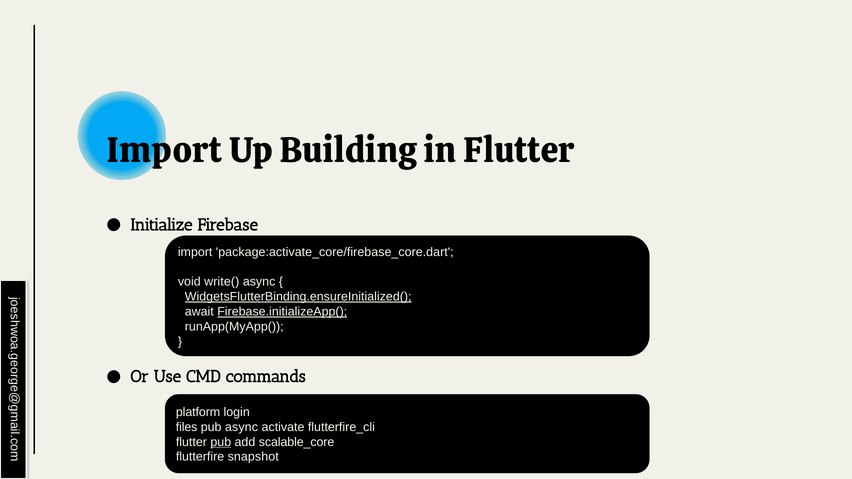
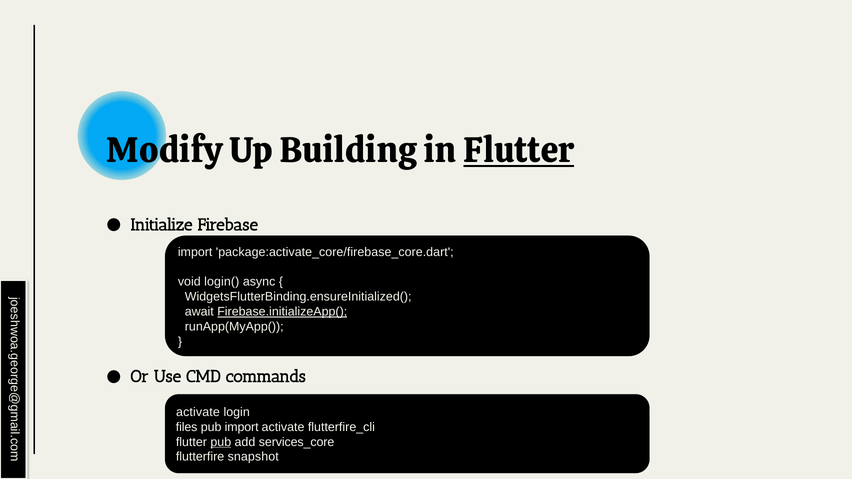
Import at (165, 151): Import -> Modify
Flutter at (519, 151) underline: none -> present
write(: write( -> login(
WidgetsFlutterBinding.ensureInitialized( underline: present -> none
platform at (198, 412): platform -> activate
pub async: async -> import
scalable_core: scalable_core -> services_core
